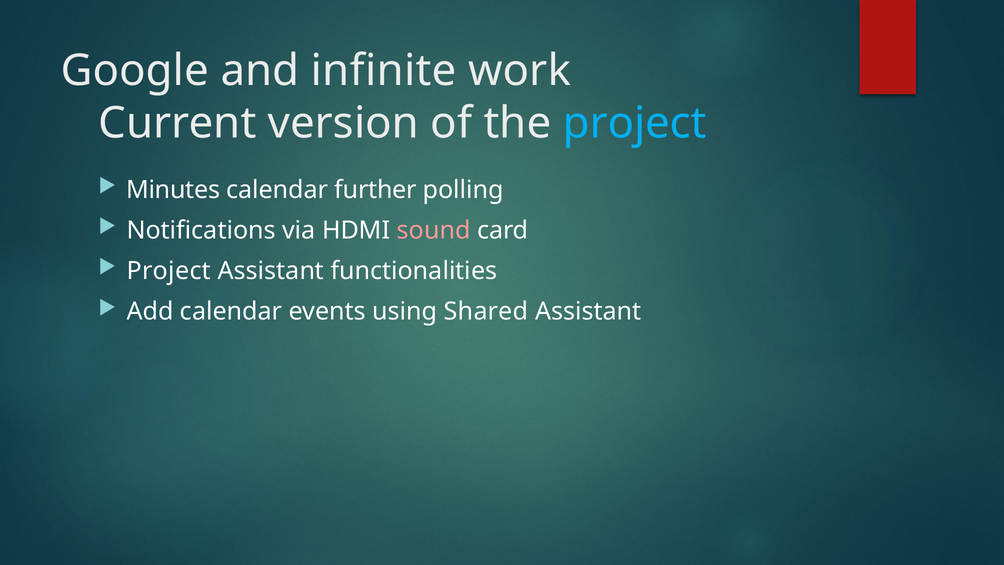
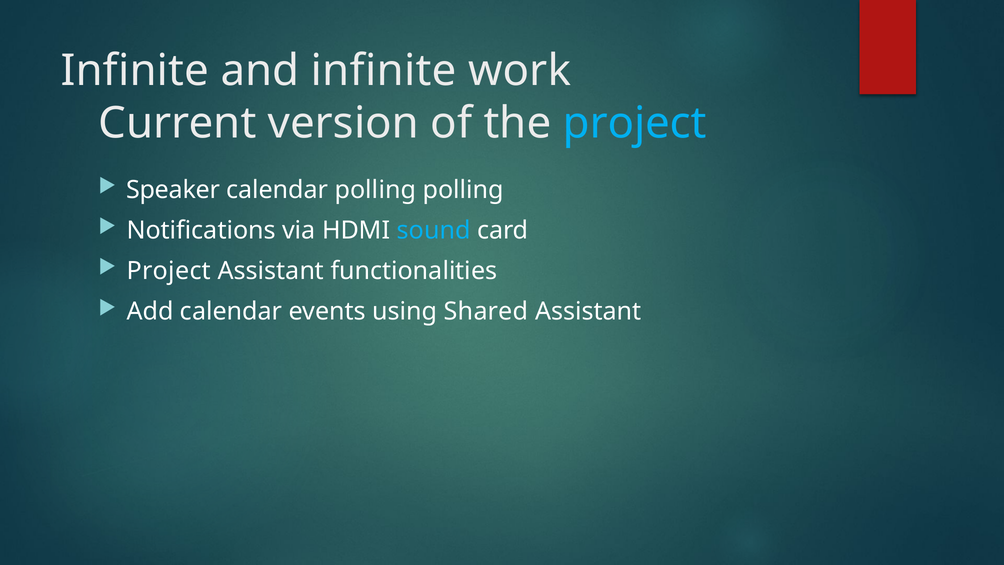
Google at (135, 70): Google -> Infinite
Minutes: Minutes -> Speaker
calendar further: further -> polling
sound colour: pink -> light blue
